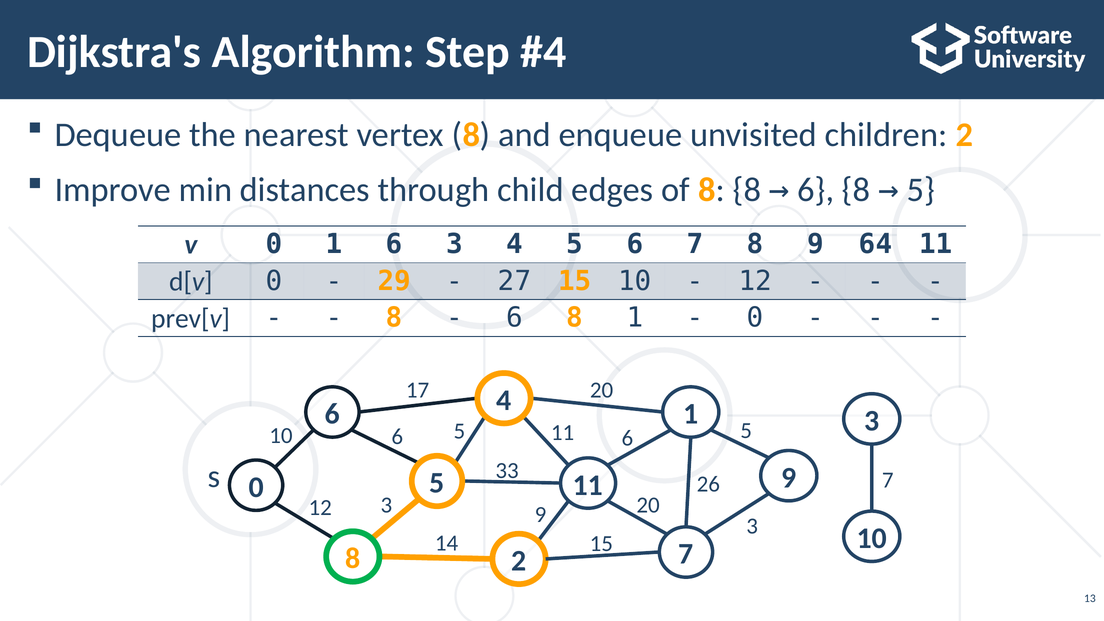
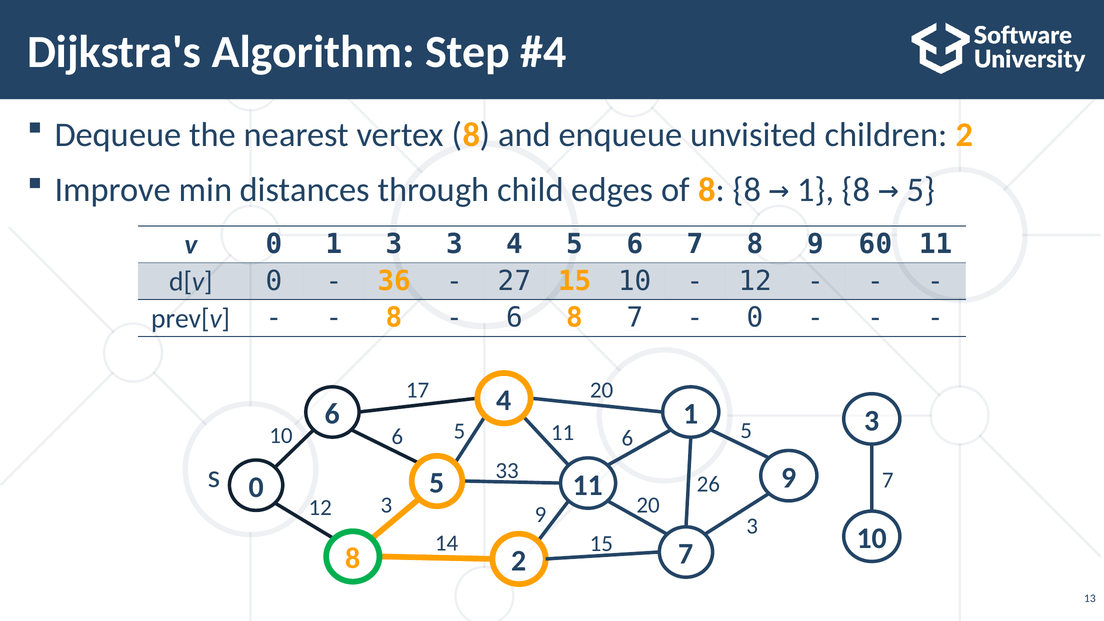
6 at (816, 190): 6 -> 1
1 6: 6 -> 3
64: 64 -> 60
29: 29 -> 36
8 1: 1 -> 7
